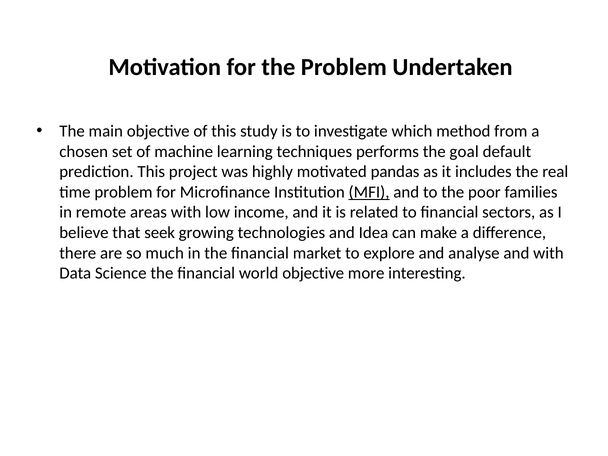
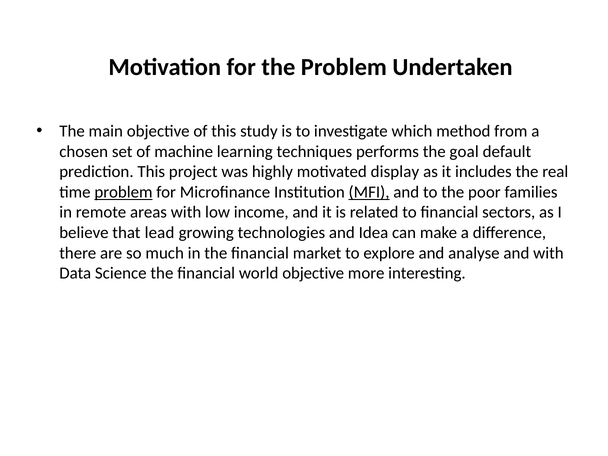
pandas: pandas -> display
problem at (123, 192) underline: none -> present
seek: seek -> lead
